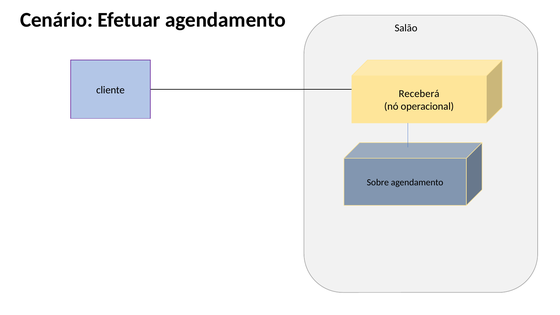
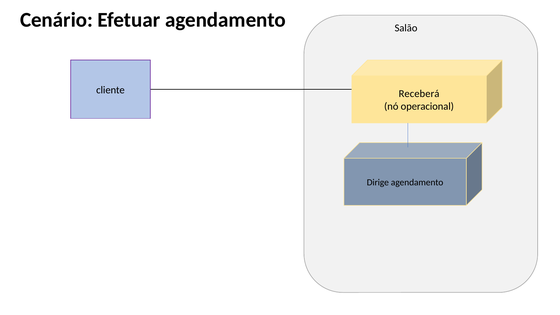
Sobre: Sobre -> Dirige
